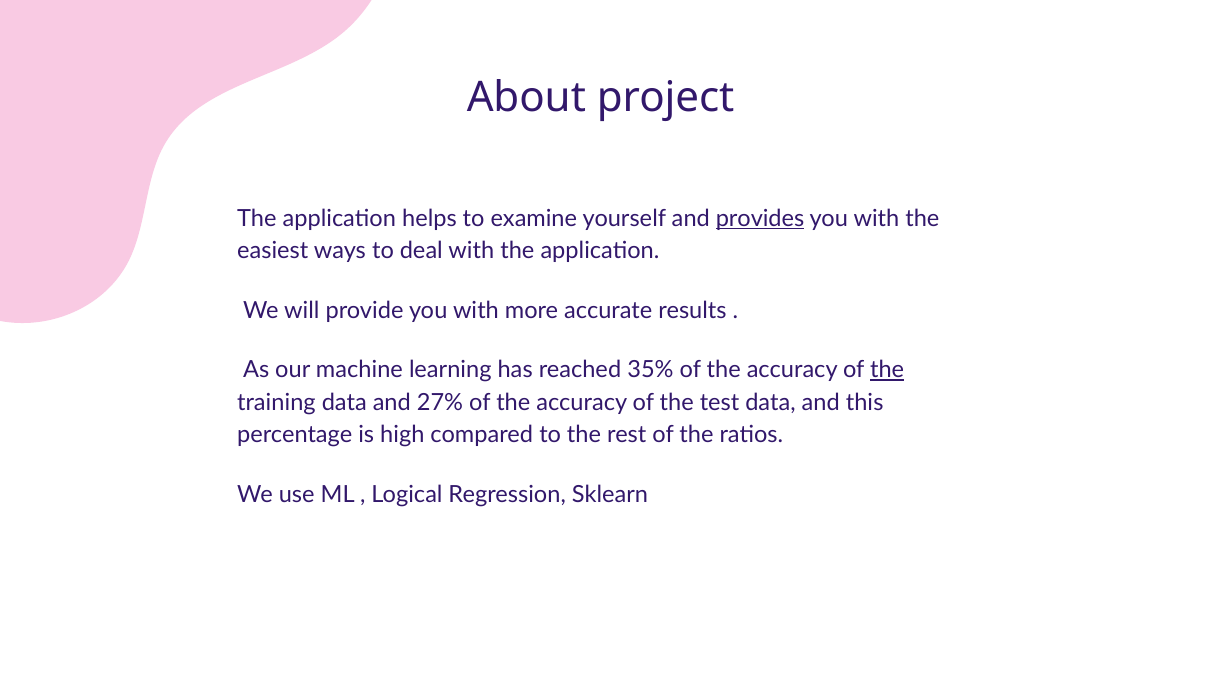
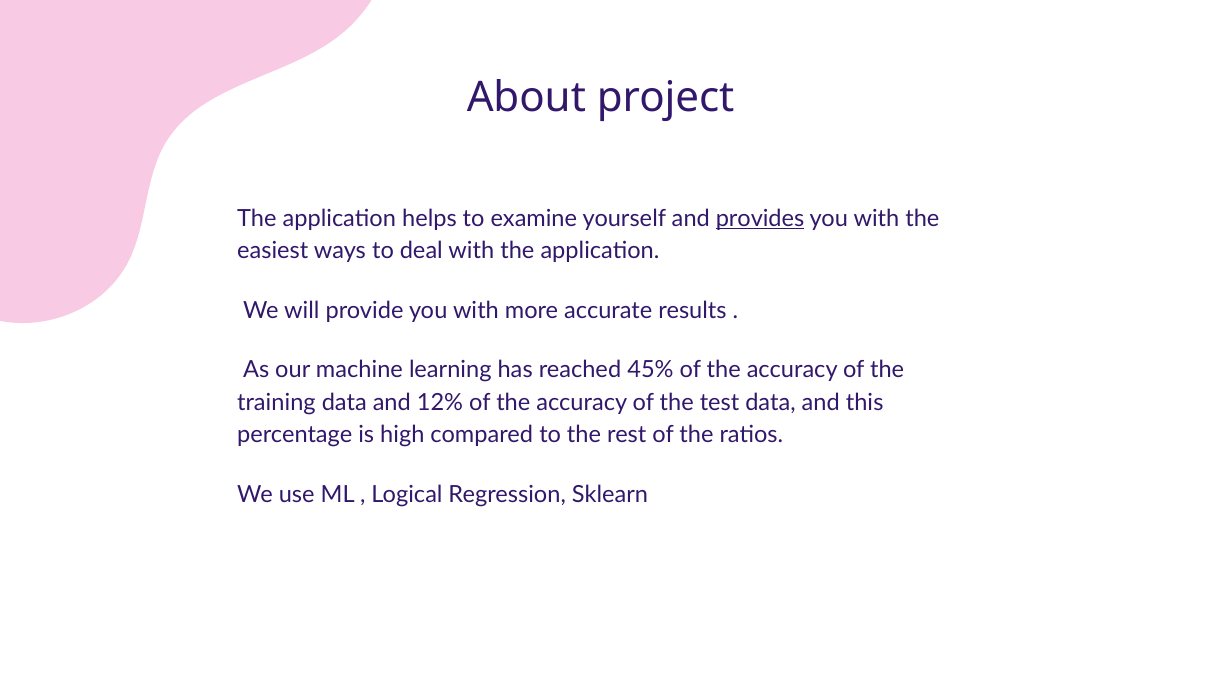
35%: 35% -> 45%
the at (887, 370) underline: present -> none
27%: 27% -> 12%
